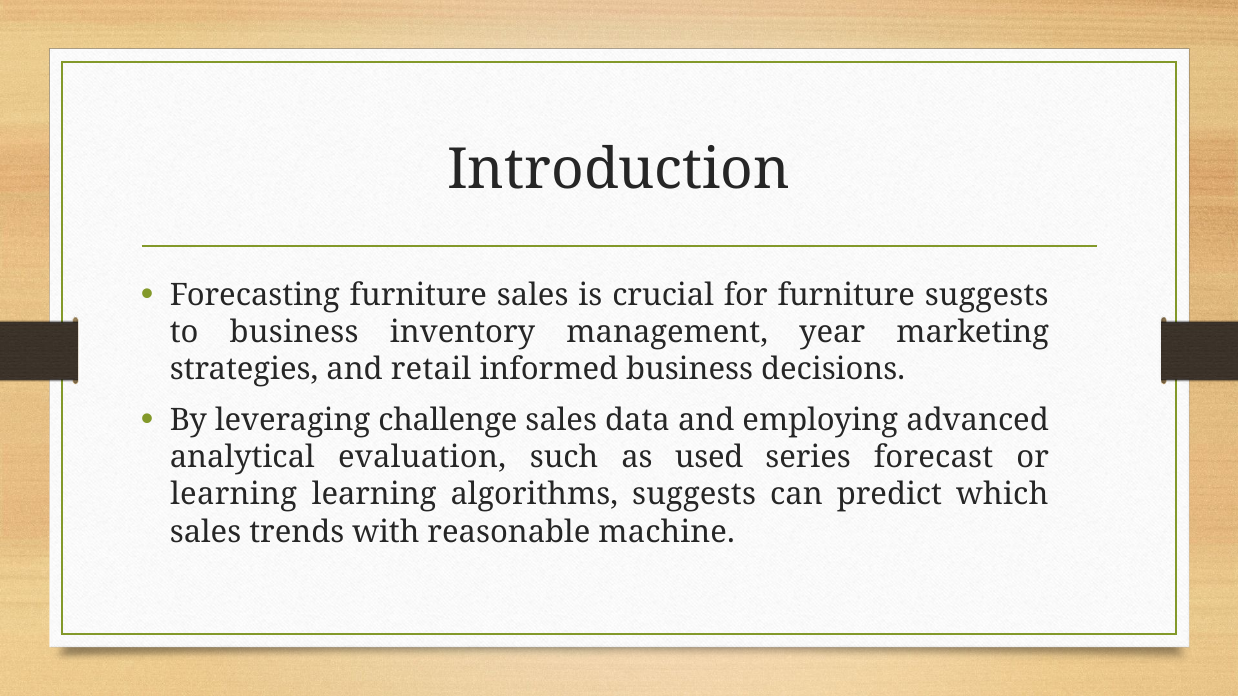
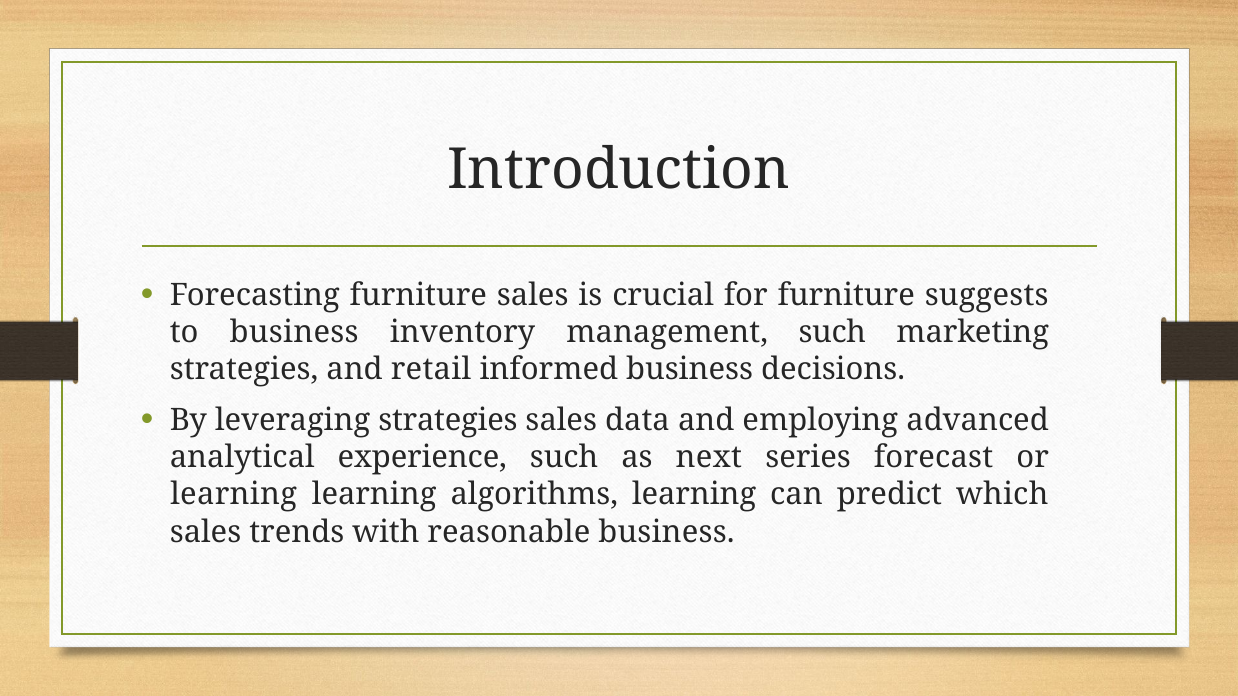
management year: year -> such
leveraging challenge: challenge -> strategies
evaluation: evaluation -> experience
used: used -> next
algorithms suggests: suggests -> learning
reasonable machine: machine -> business
